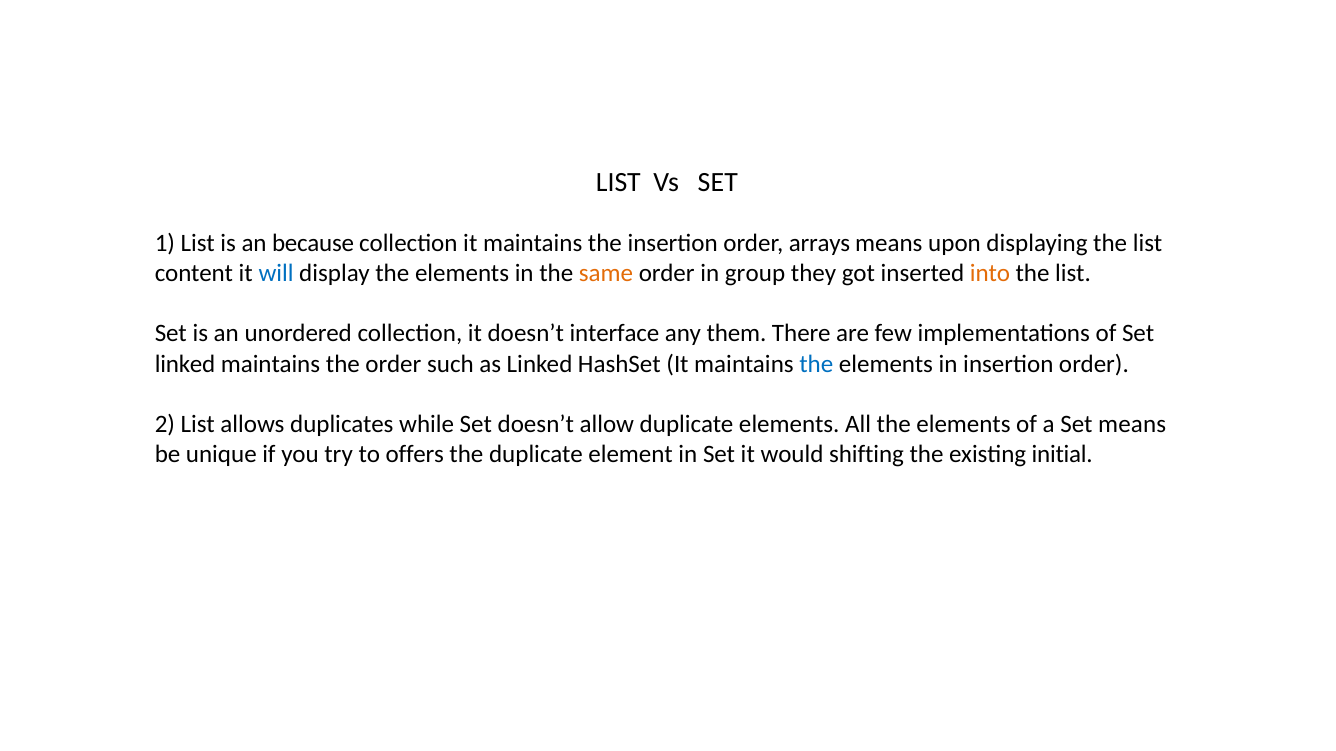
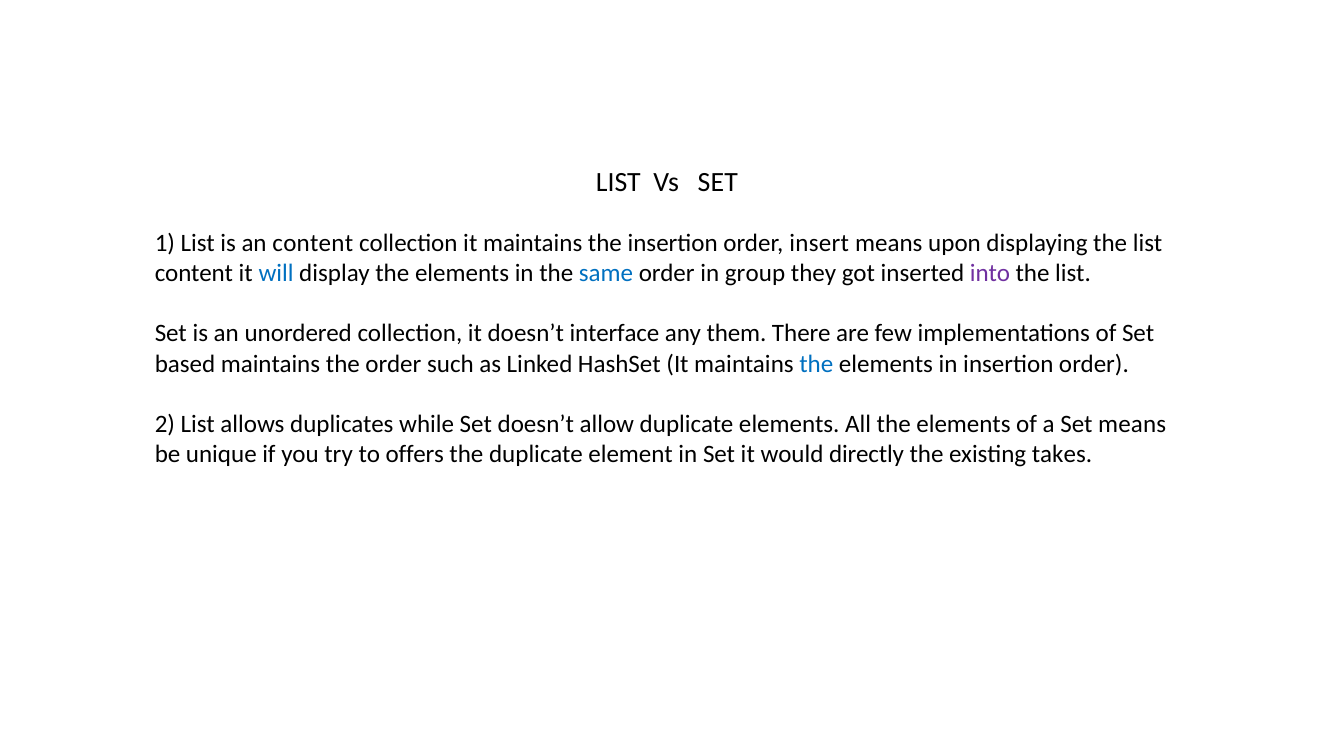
an because: because -> content
arrays: arrays -> insert
same colour: orange -> blue
into colour: orange -> purple
linked at (185, 364): linked -> based
shifting: shifting -> directly
initial: initial -> takes
